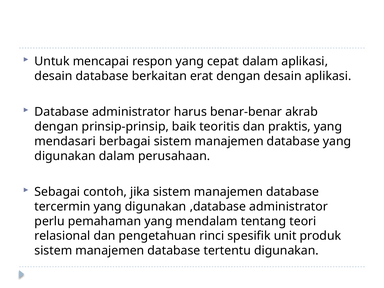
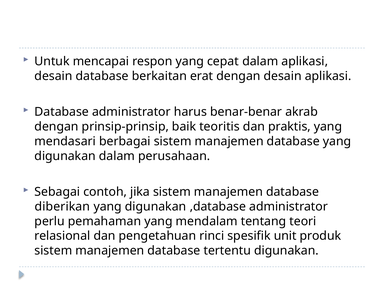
tercermin: tercermin -> diberikan
